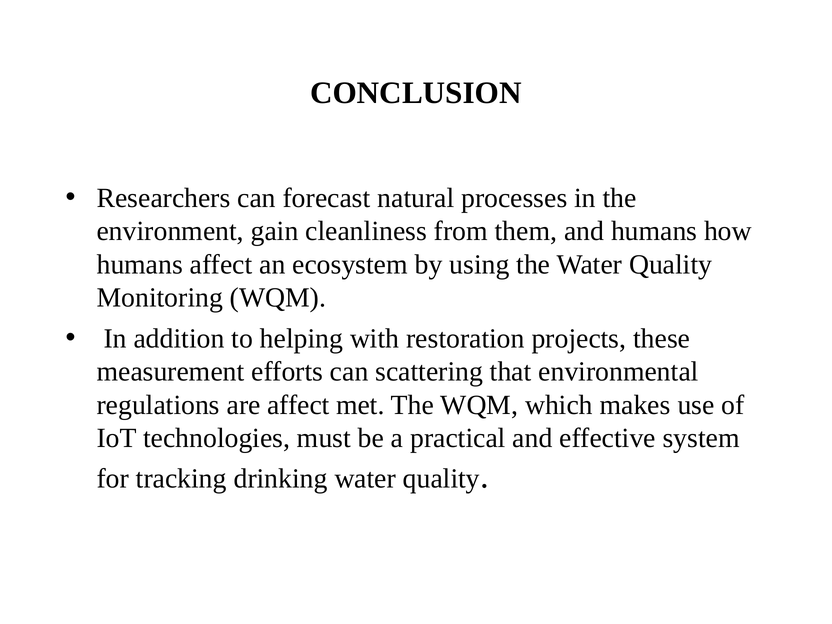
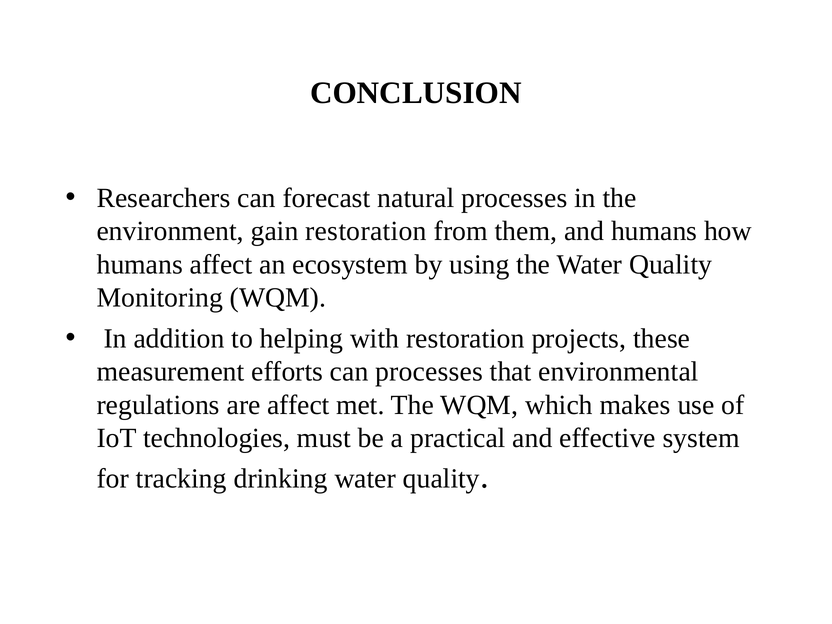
gain cleanliness: cleanliness -> restoration
can scattering: scattering -> processes
